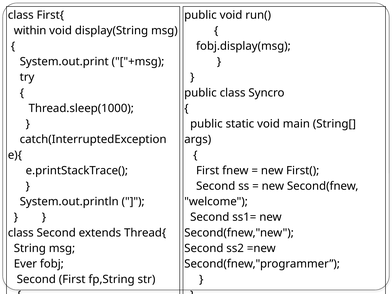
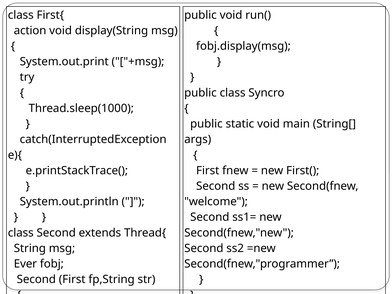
within: within -> action
